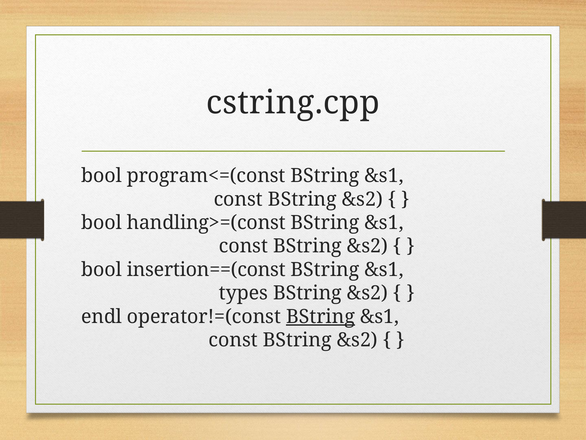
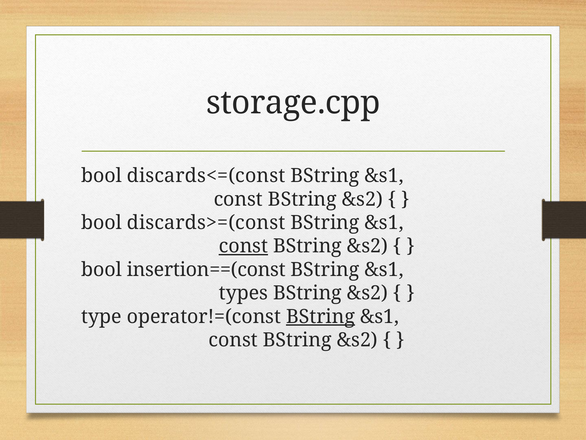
cstring.cpp: cstring.cpp -> storage.cpp
program<=(const: program<=(const -> discards<=(const
handling>=(const: handling>=(const -> discards>=(const
const at (243, 246) underline: none -> present
endl: endl -> type
